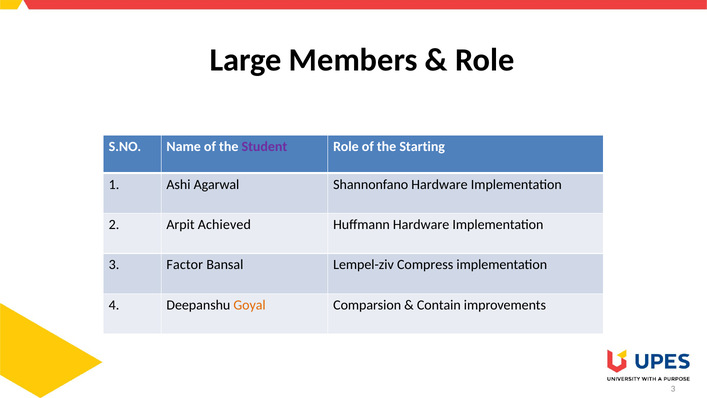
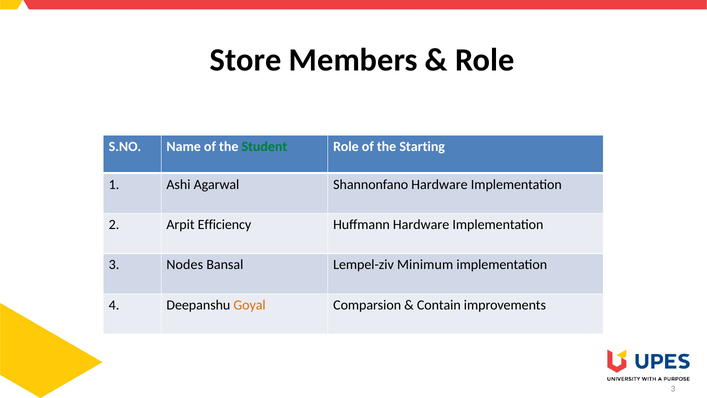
Large: Large -> Store
Student colour: purple -> green
Achieved: Achieved -> Efficiency
Factor: Factor -> Nodes
Compress: Compress -> Minimum
